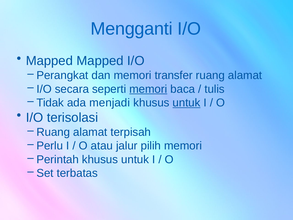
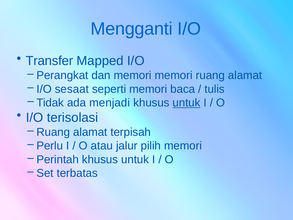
Mapped at (49, 61): Mapped -> Transfer
memori transfer: transfer -> memori
secara: secara -> sesaat
memori at (148, 89) underline: present -> none
